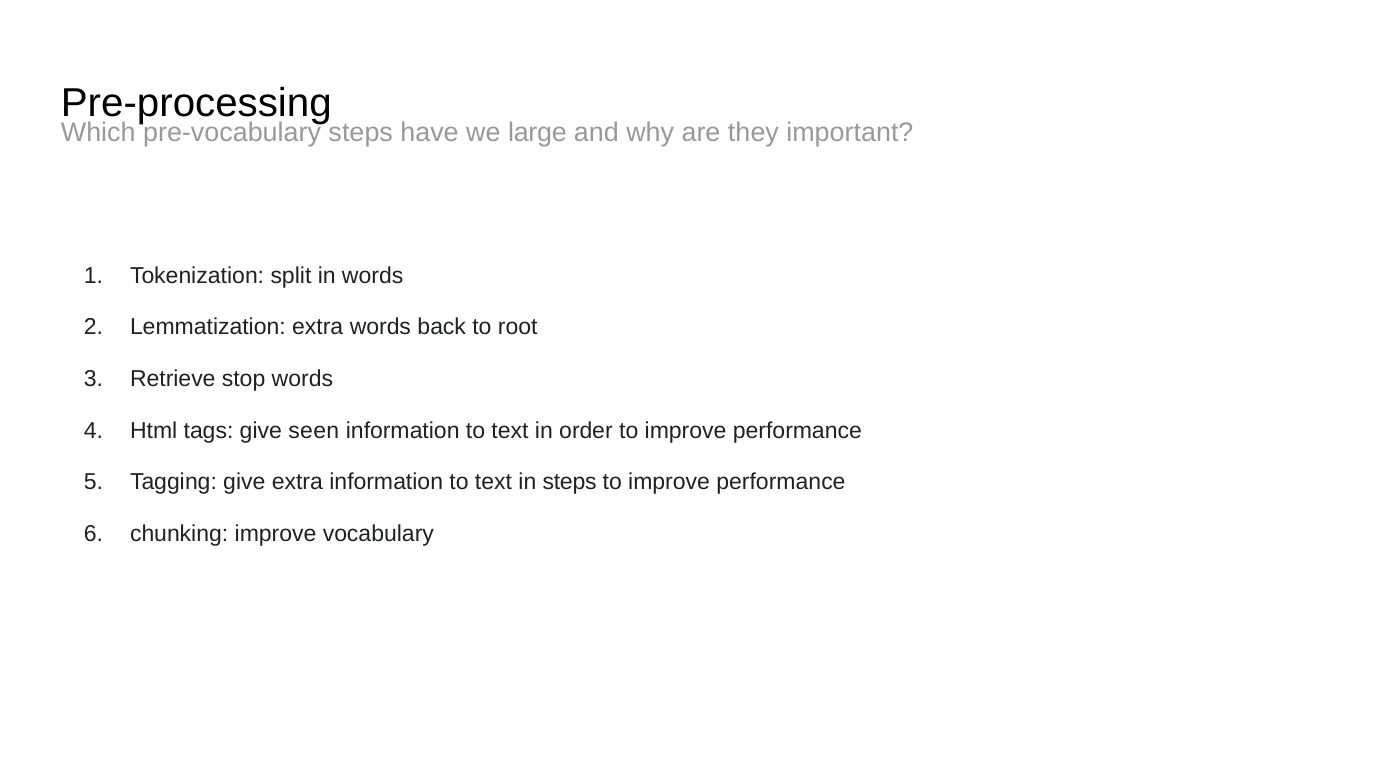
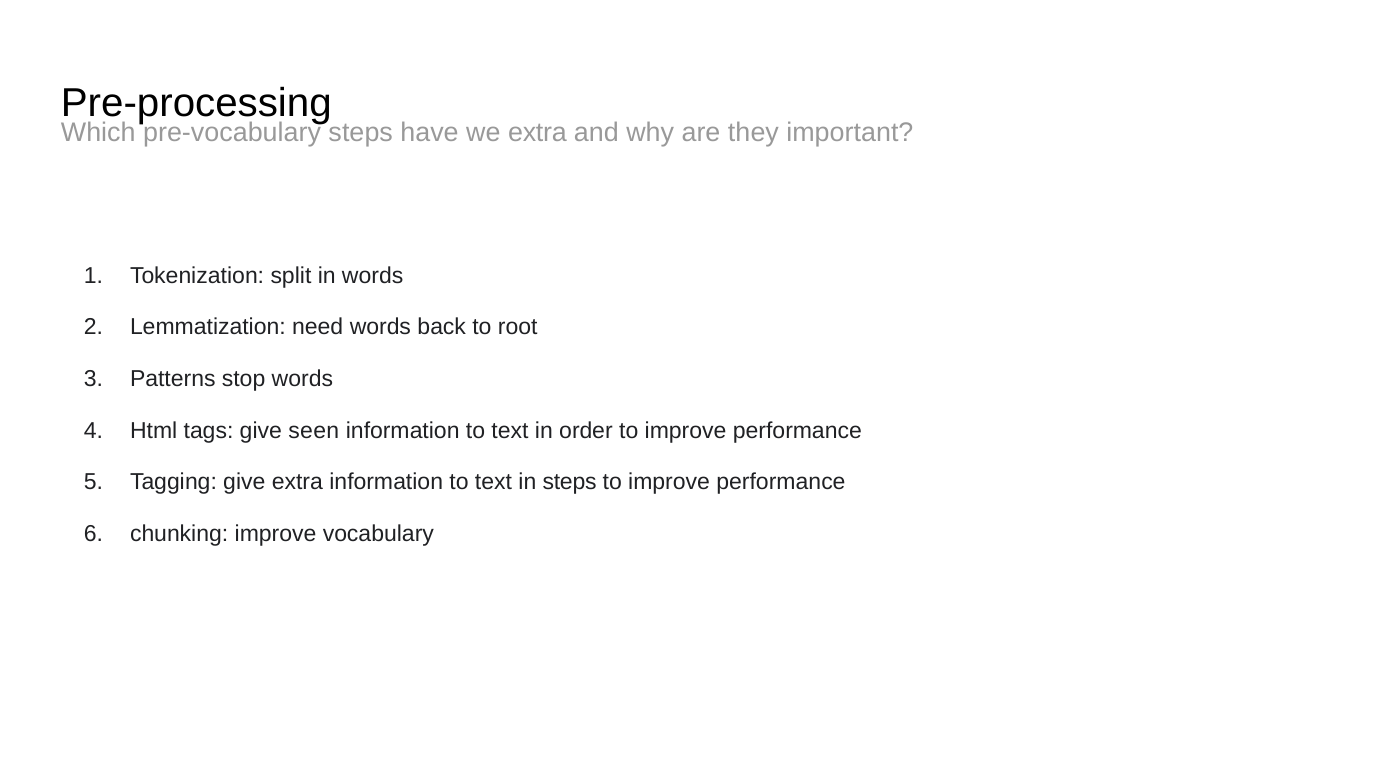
we large: large -> extra
Lemmatization extra: extra -> need
Retrieve: Retrieve -> Patterns
